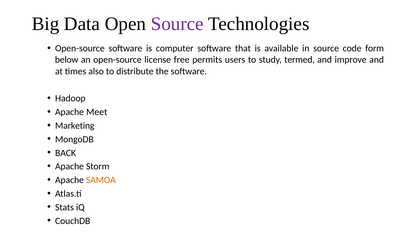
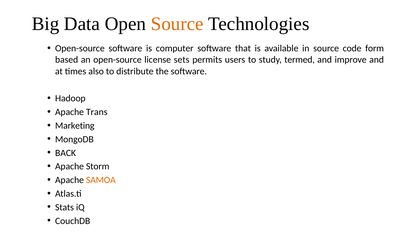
Source at (177, 24) colour: purple -> orange
below: below -> based
free: free -> sets
Meet: Meet -> Trans
